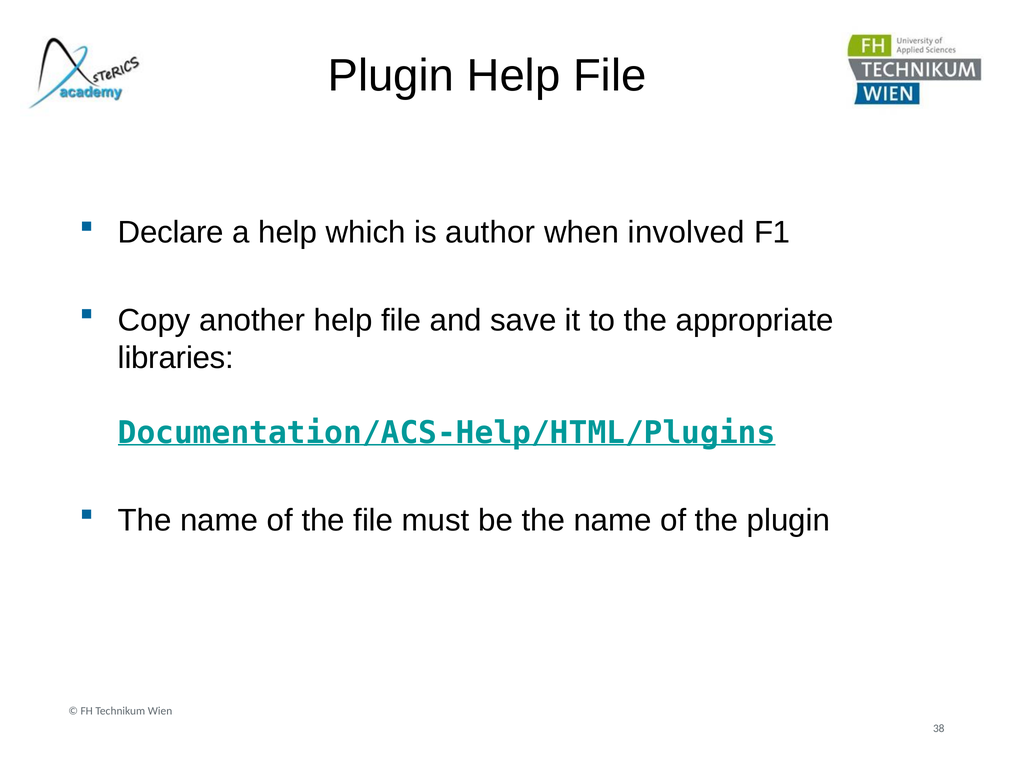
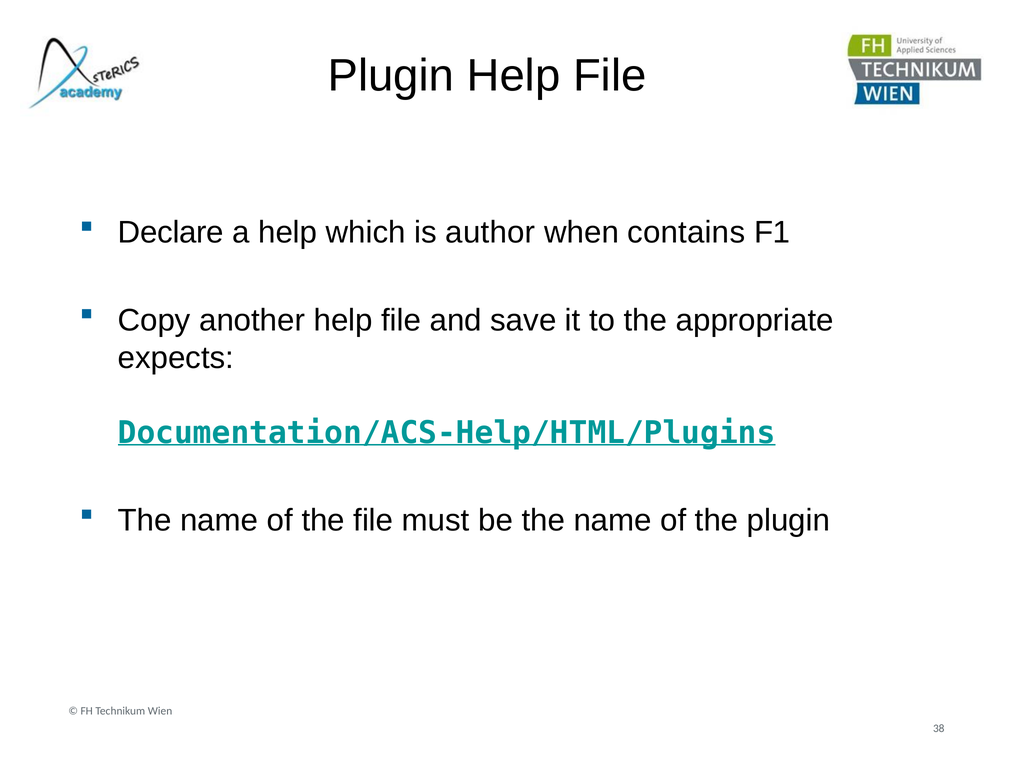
involved: involved -> contains
libraries: libraries -> expects
